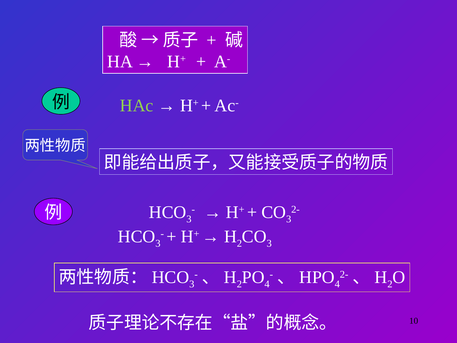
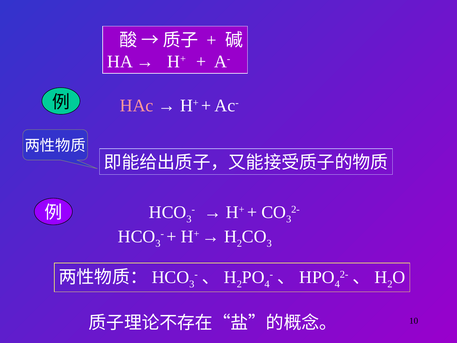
HAc colour: light green -> pink
